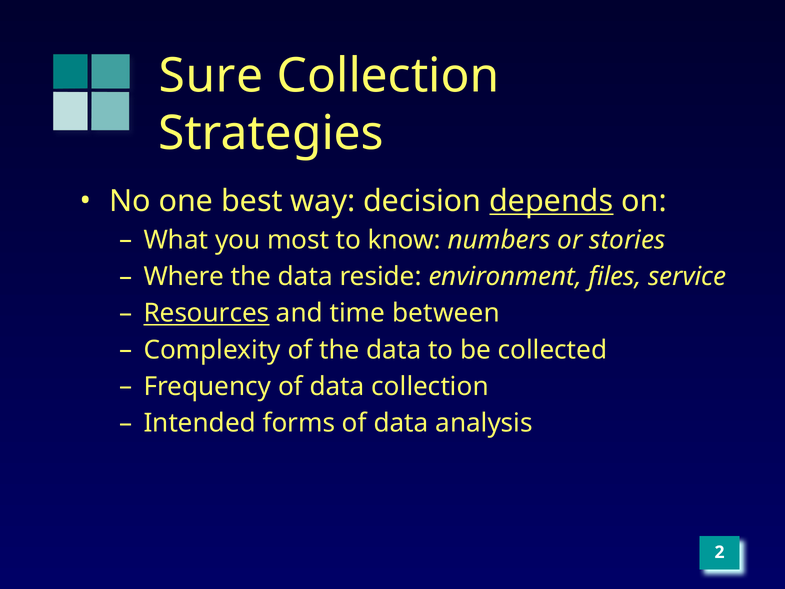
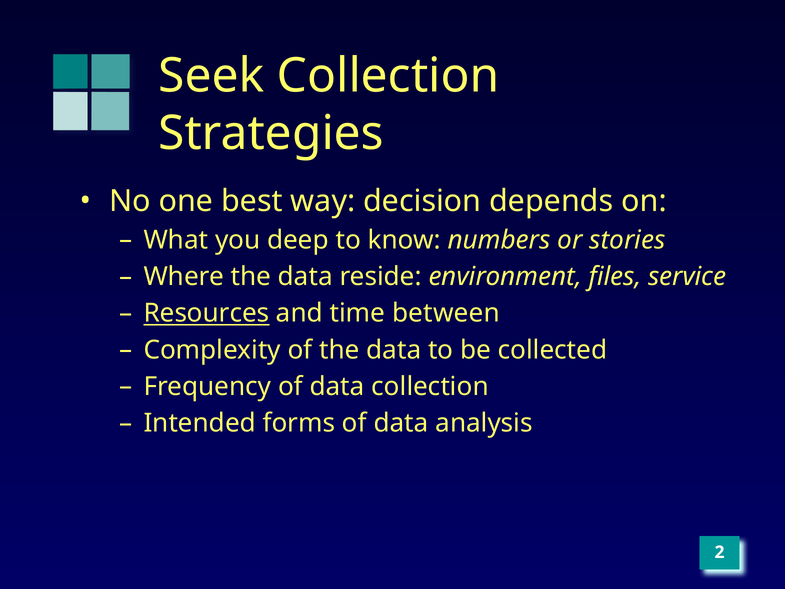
Sure: Sure -> Seek
depends underline: present -> none
most: most -> deep
